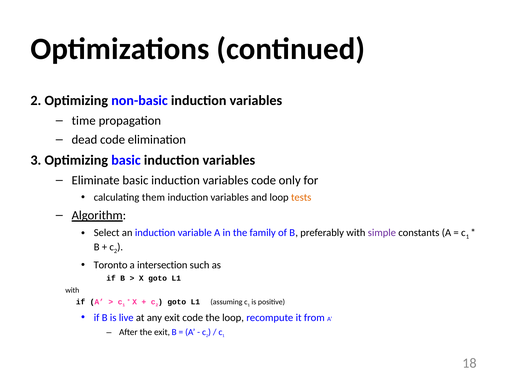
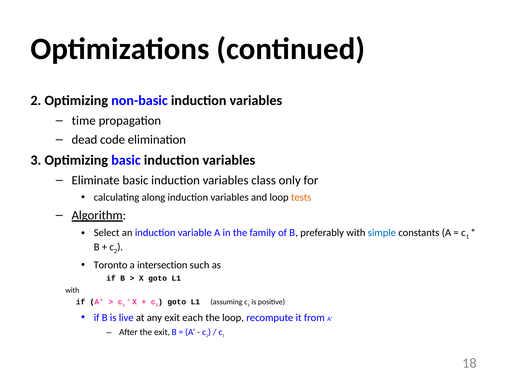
variables code: code -> class
them: them -> along
simple colour: purple -> blue
exit code: code -> each
